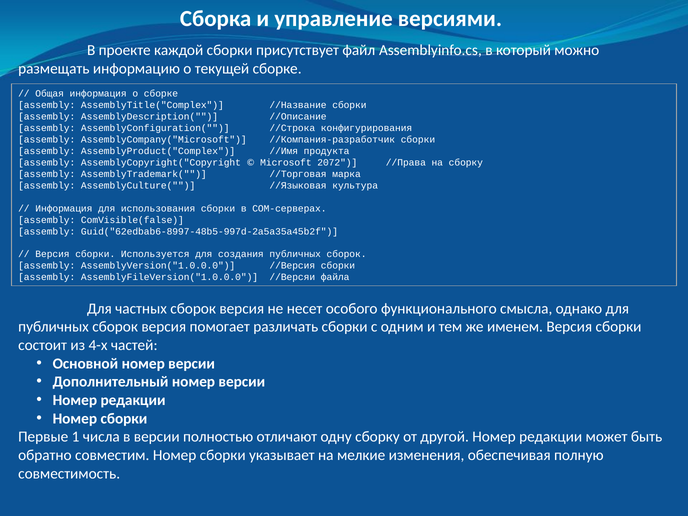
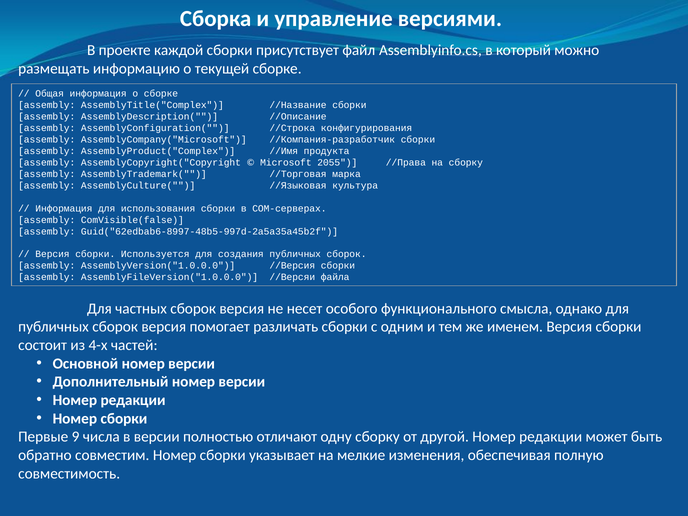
2072: 2072 -> 2055
1: 1 -> 9
